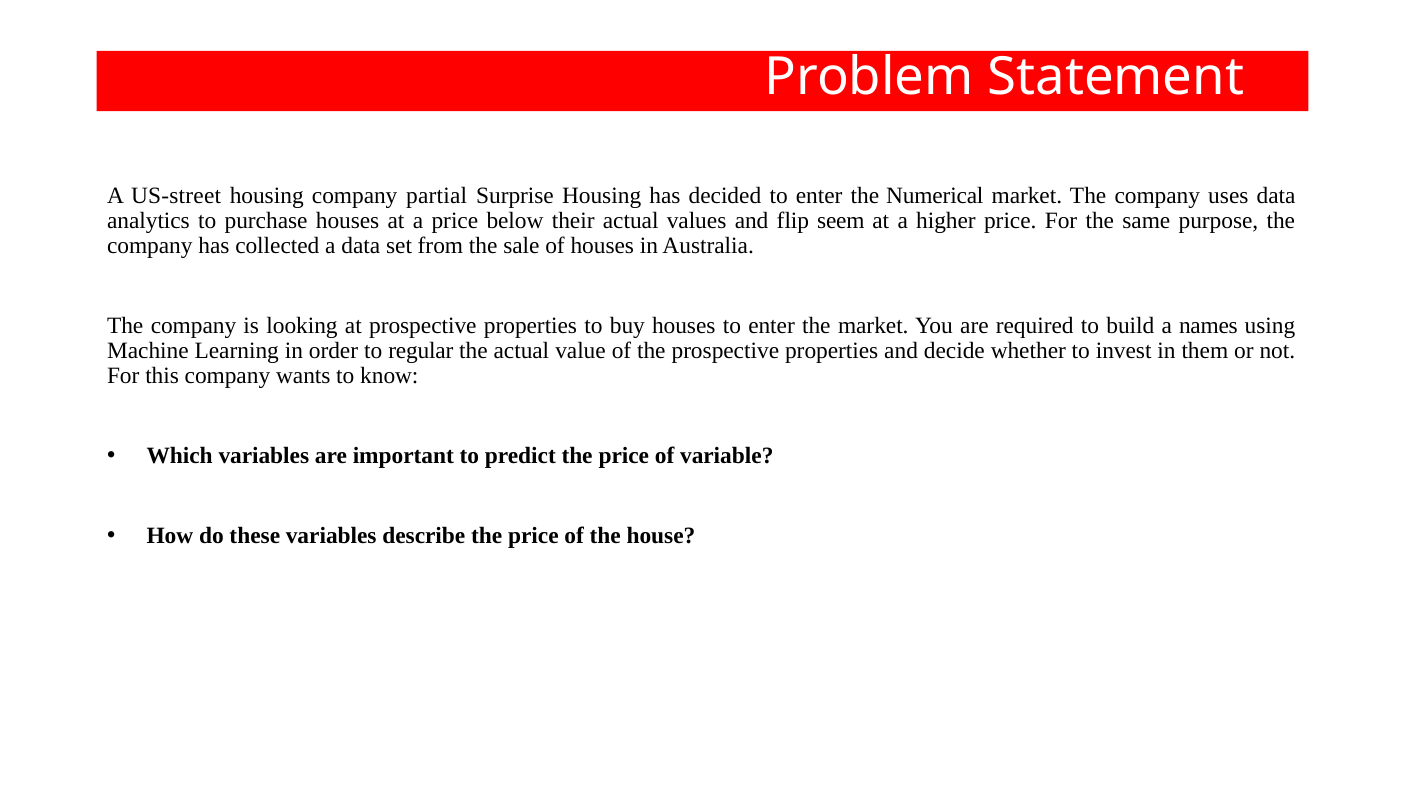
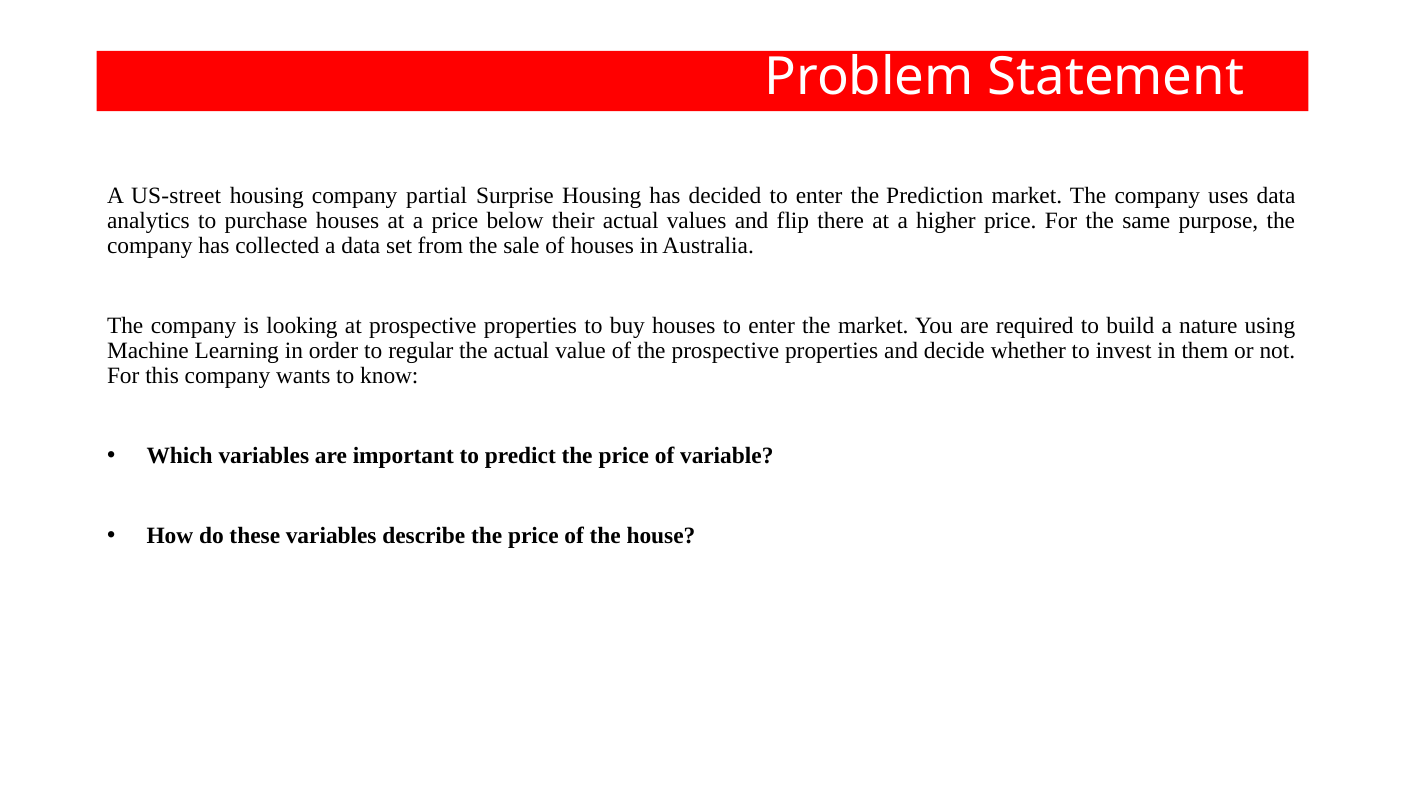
Numerical: Numerical -> Prediction
seem: seem -> there
names: names -> nature
